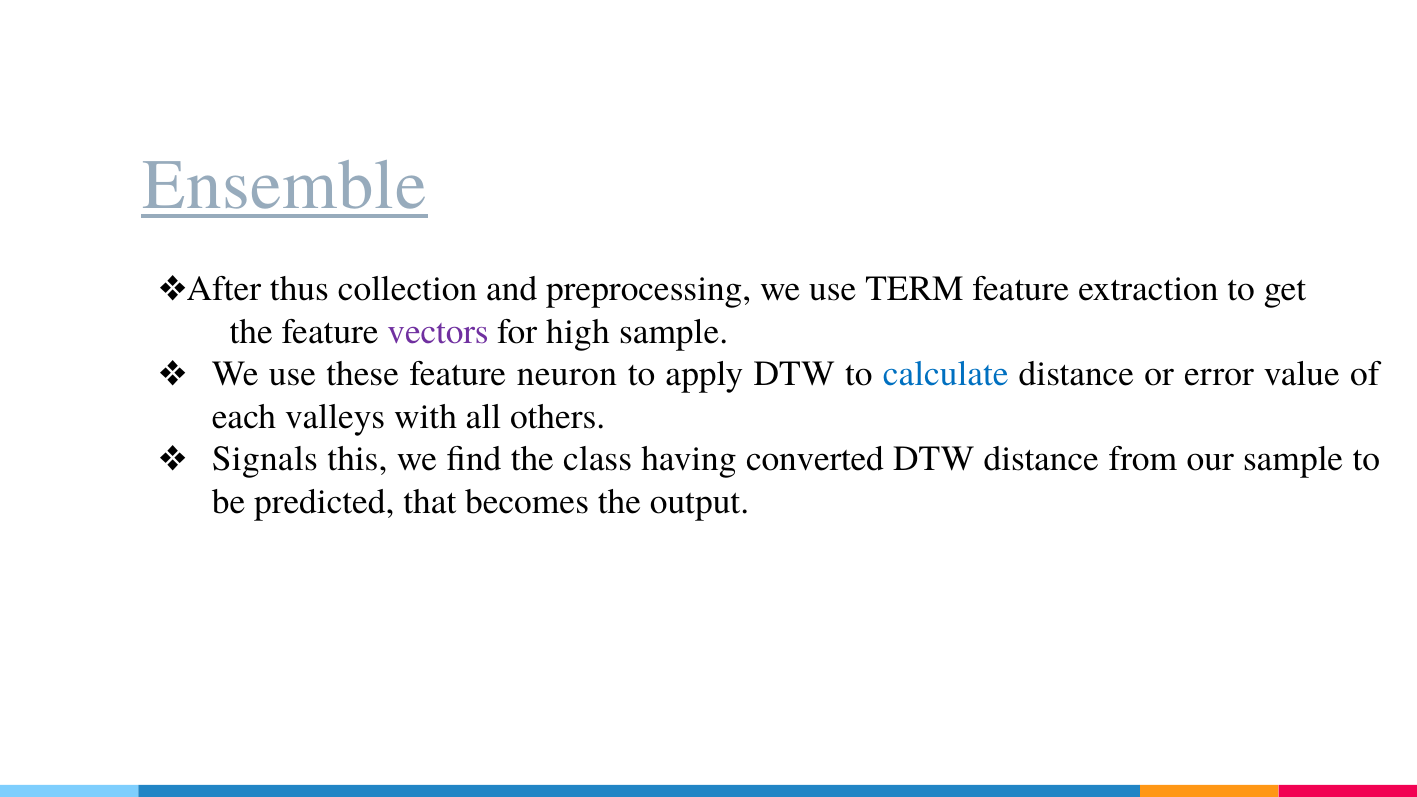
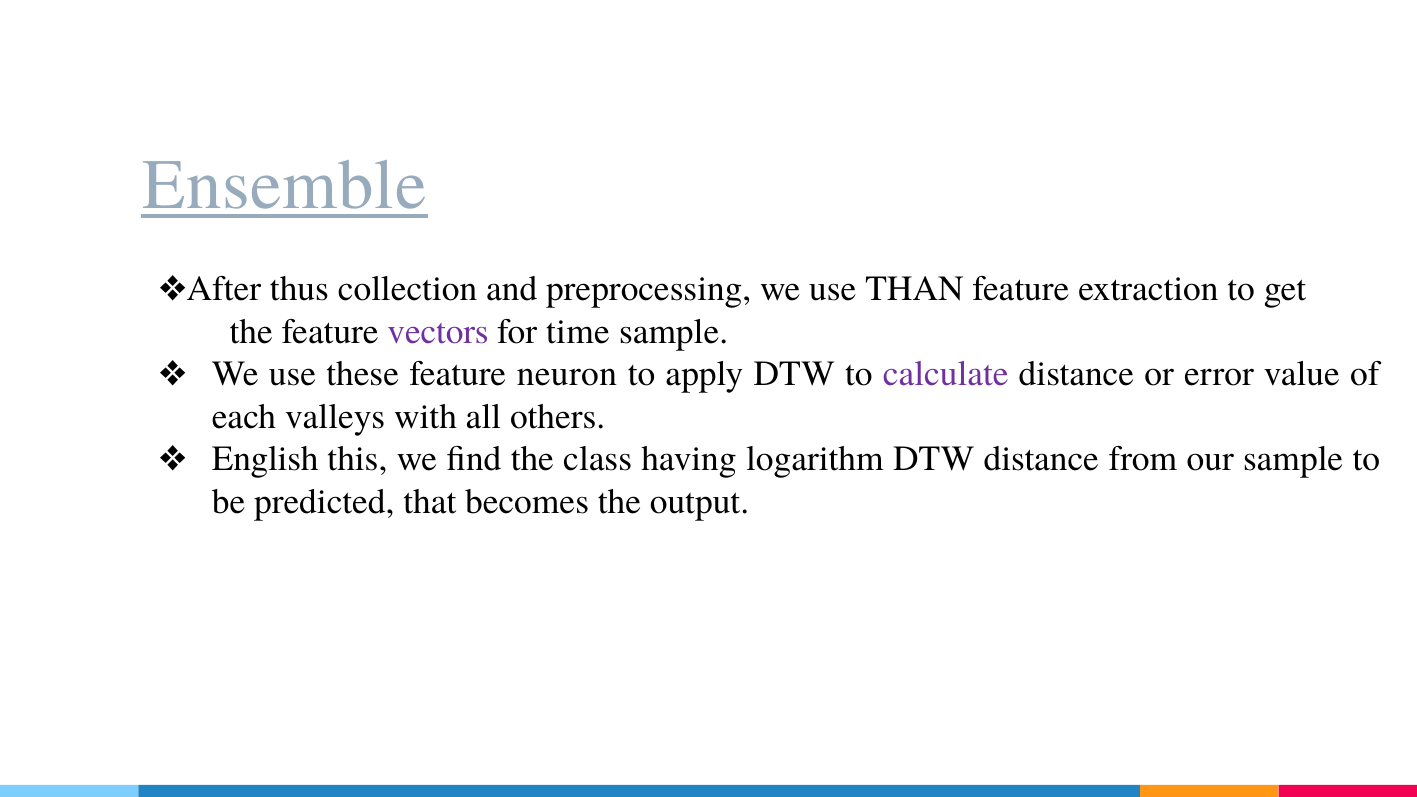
TERM: TERM -> THAN
high: high -> time
calculate colour: blue -> purple
Signals: Signals -> English
converted: converted -> logarithm
